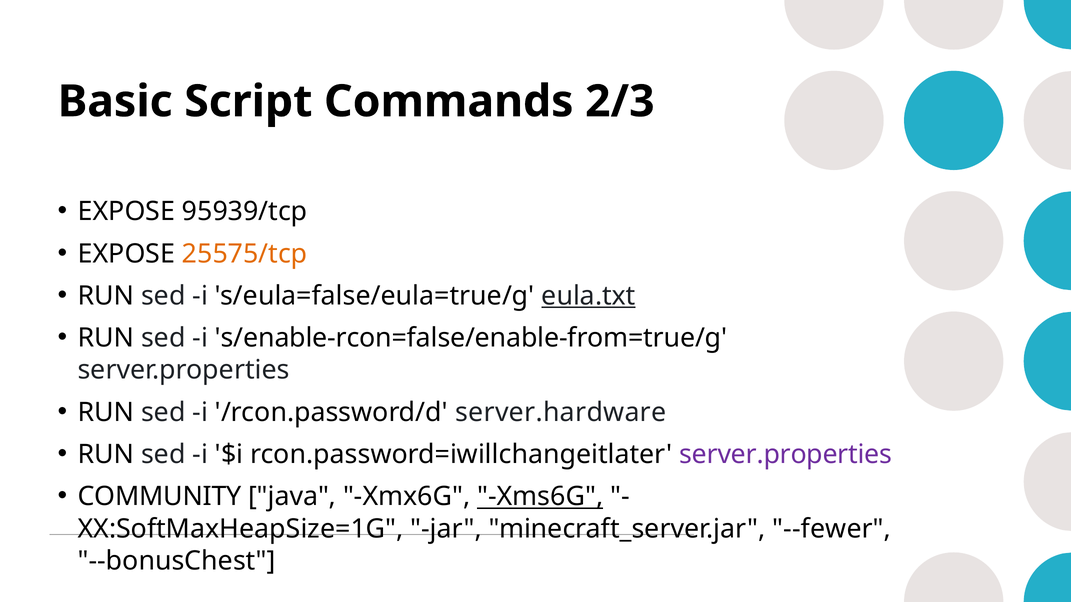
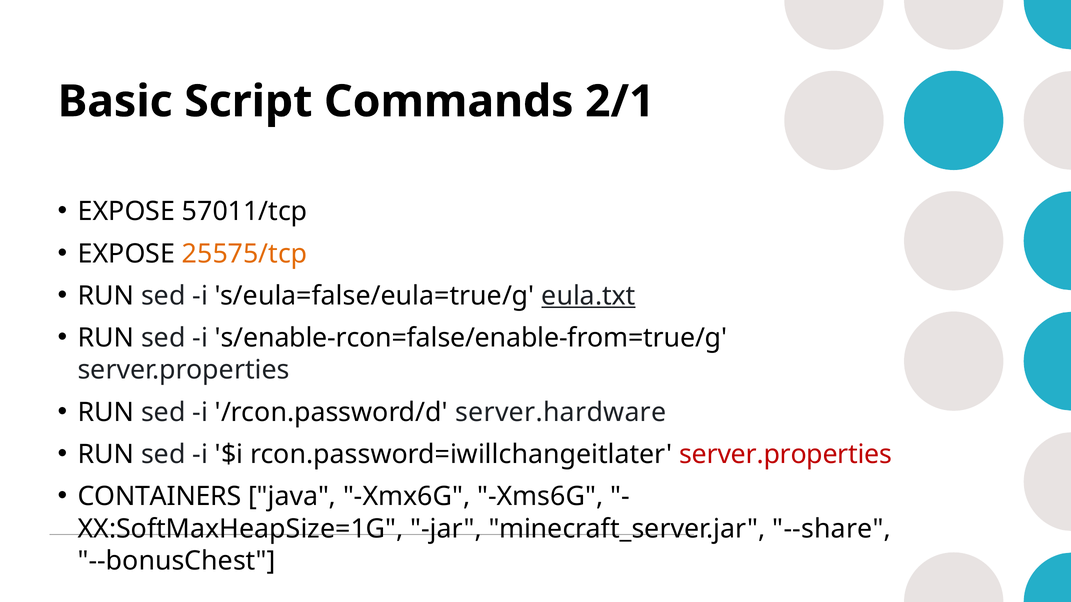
2/3: 2/3 -> 2/1
95939/tcp: 95939/tcp -> 57011/tcp
server.properties at (786, 455) colour: purple -> red
COMMUNITY: COMMUNITY -> CONTAINERS
Xms6G underline: present -> none
--fewer: --fewer -> --share
